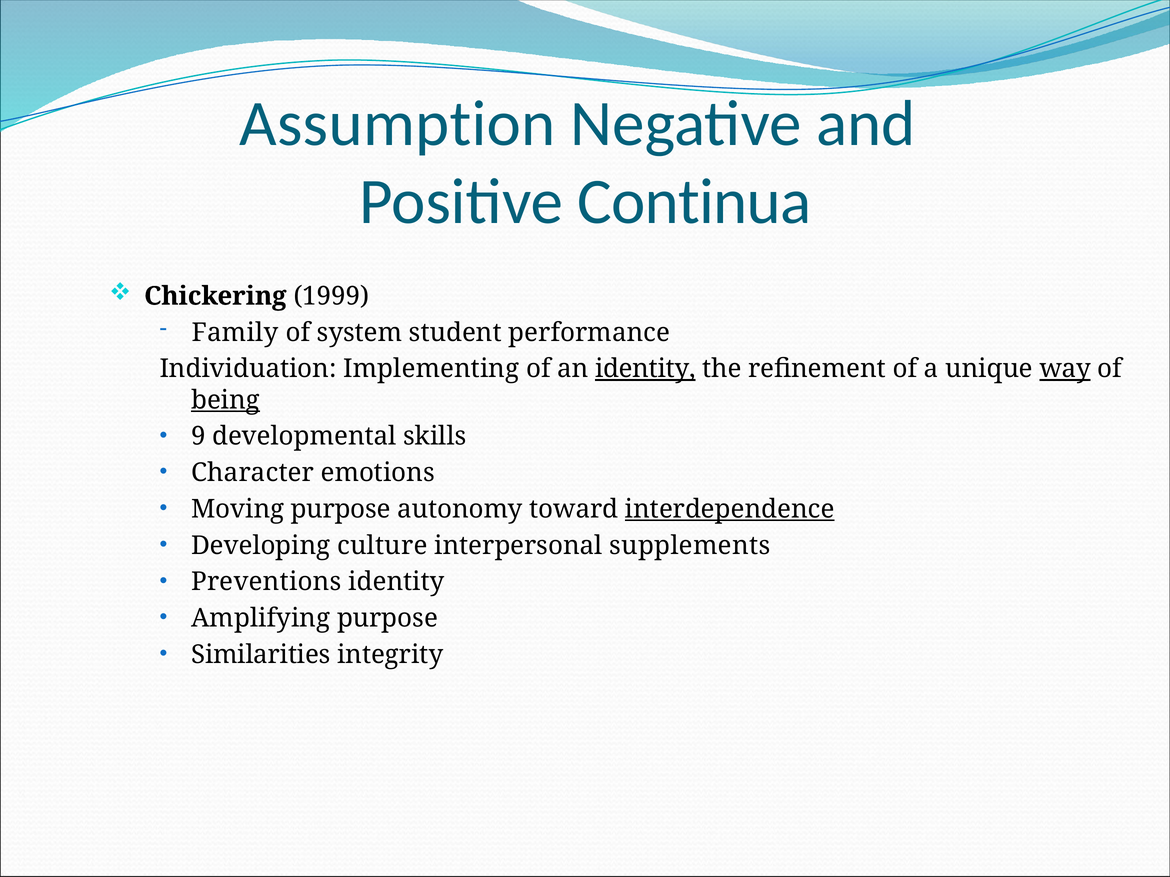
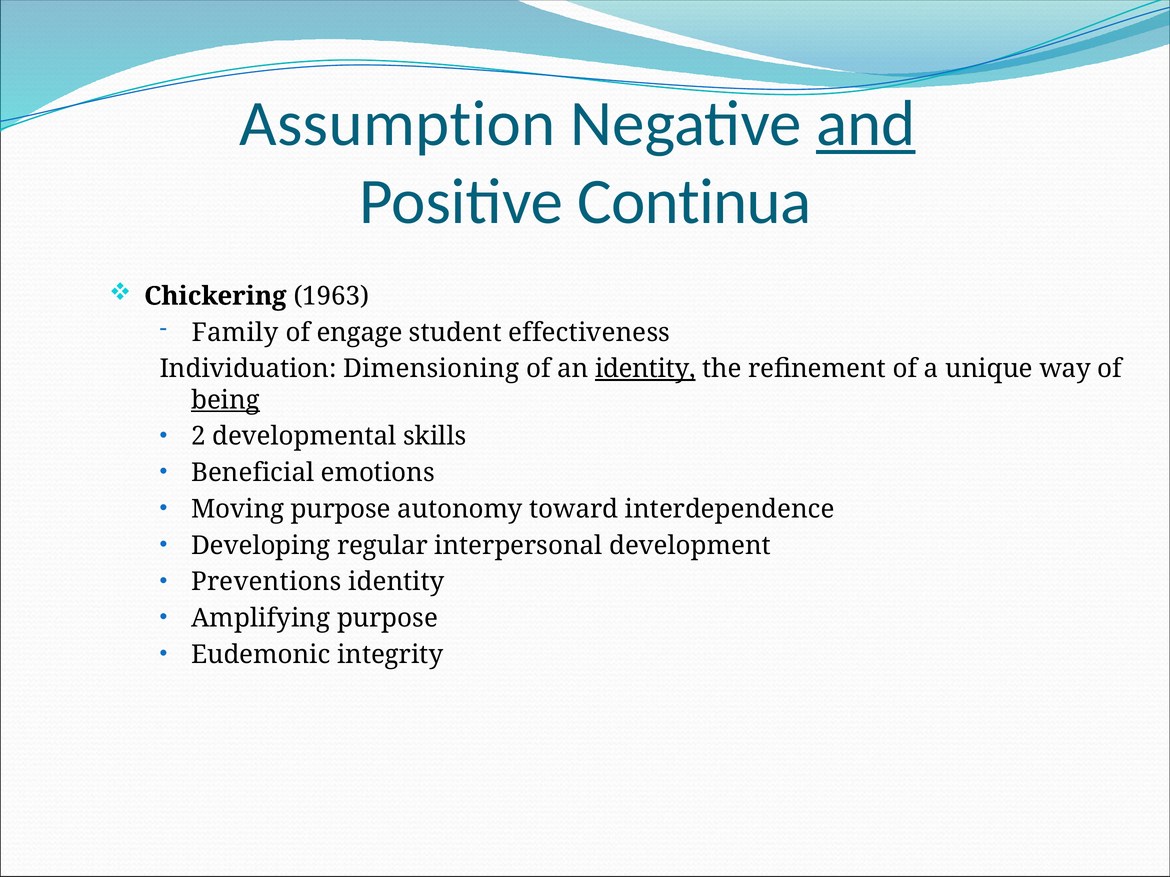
and underline: none -> present
1999: 1999 -> 1963
system: system -> engage
performance: performance -> effectiveness
Implementing: Implementing -> Dimensioning
way underline: present -> none
9: 9 -> 2
Character: Character -> Beneficial
interdependence underline: present -> none
culture: culture -> regular
supplements: supplements -> development
Similarities: Similarities -> Eudemonic
